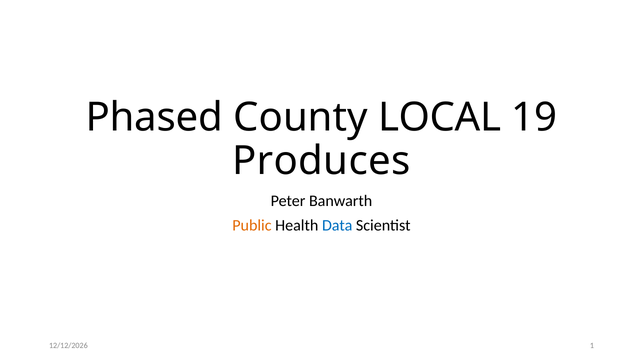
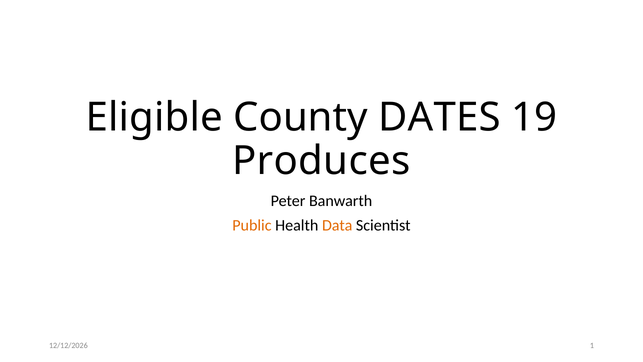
Phased: Phased -> Eligible
LOCAL: LOCAL -> DATES
Data colour: blue -> orange
